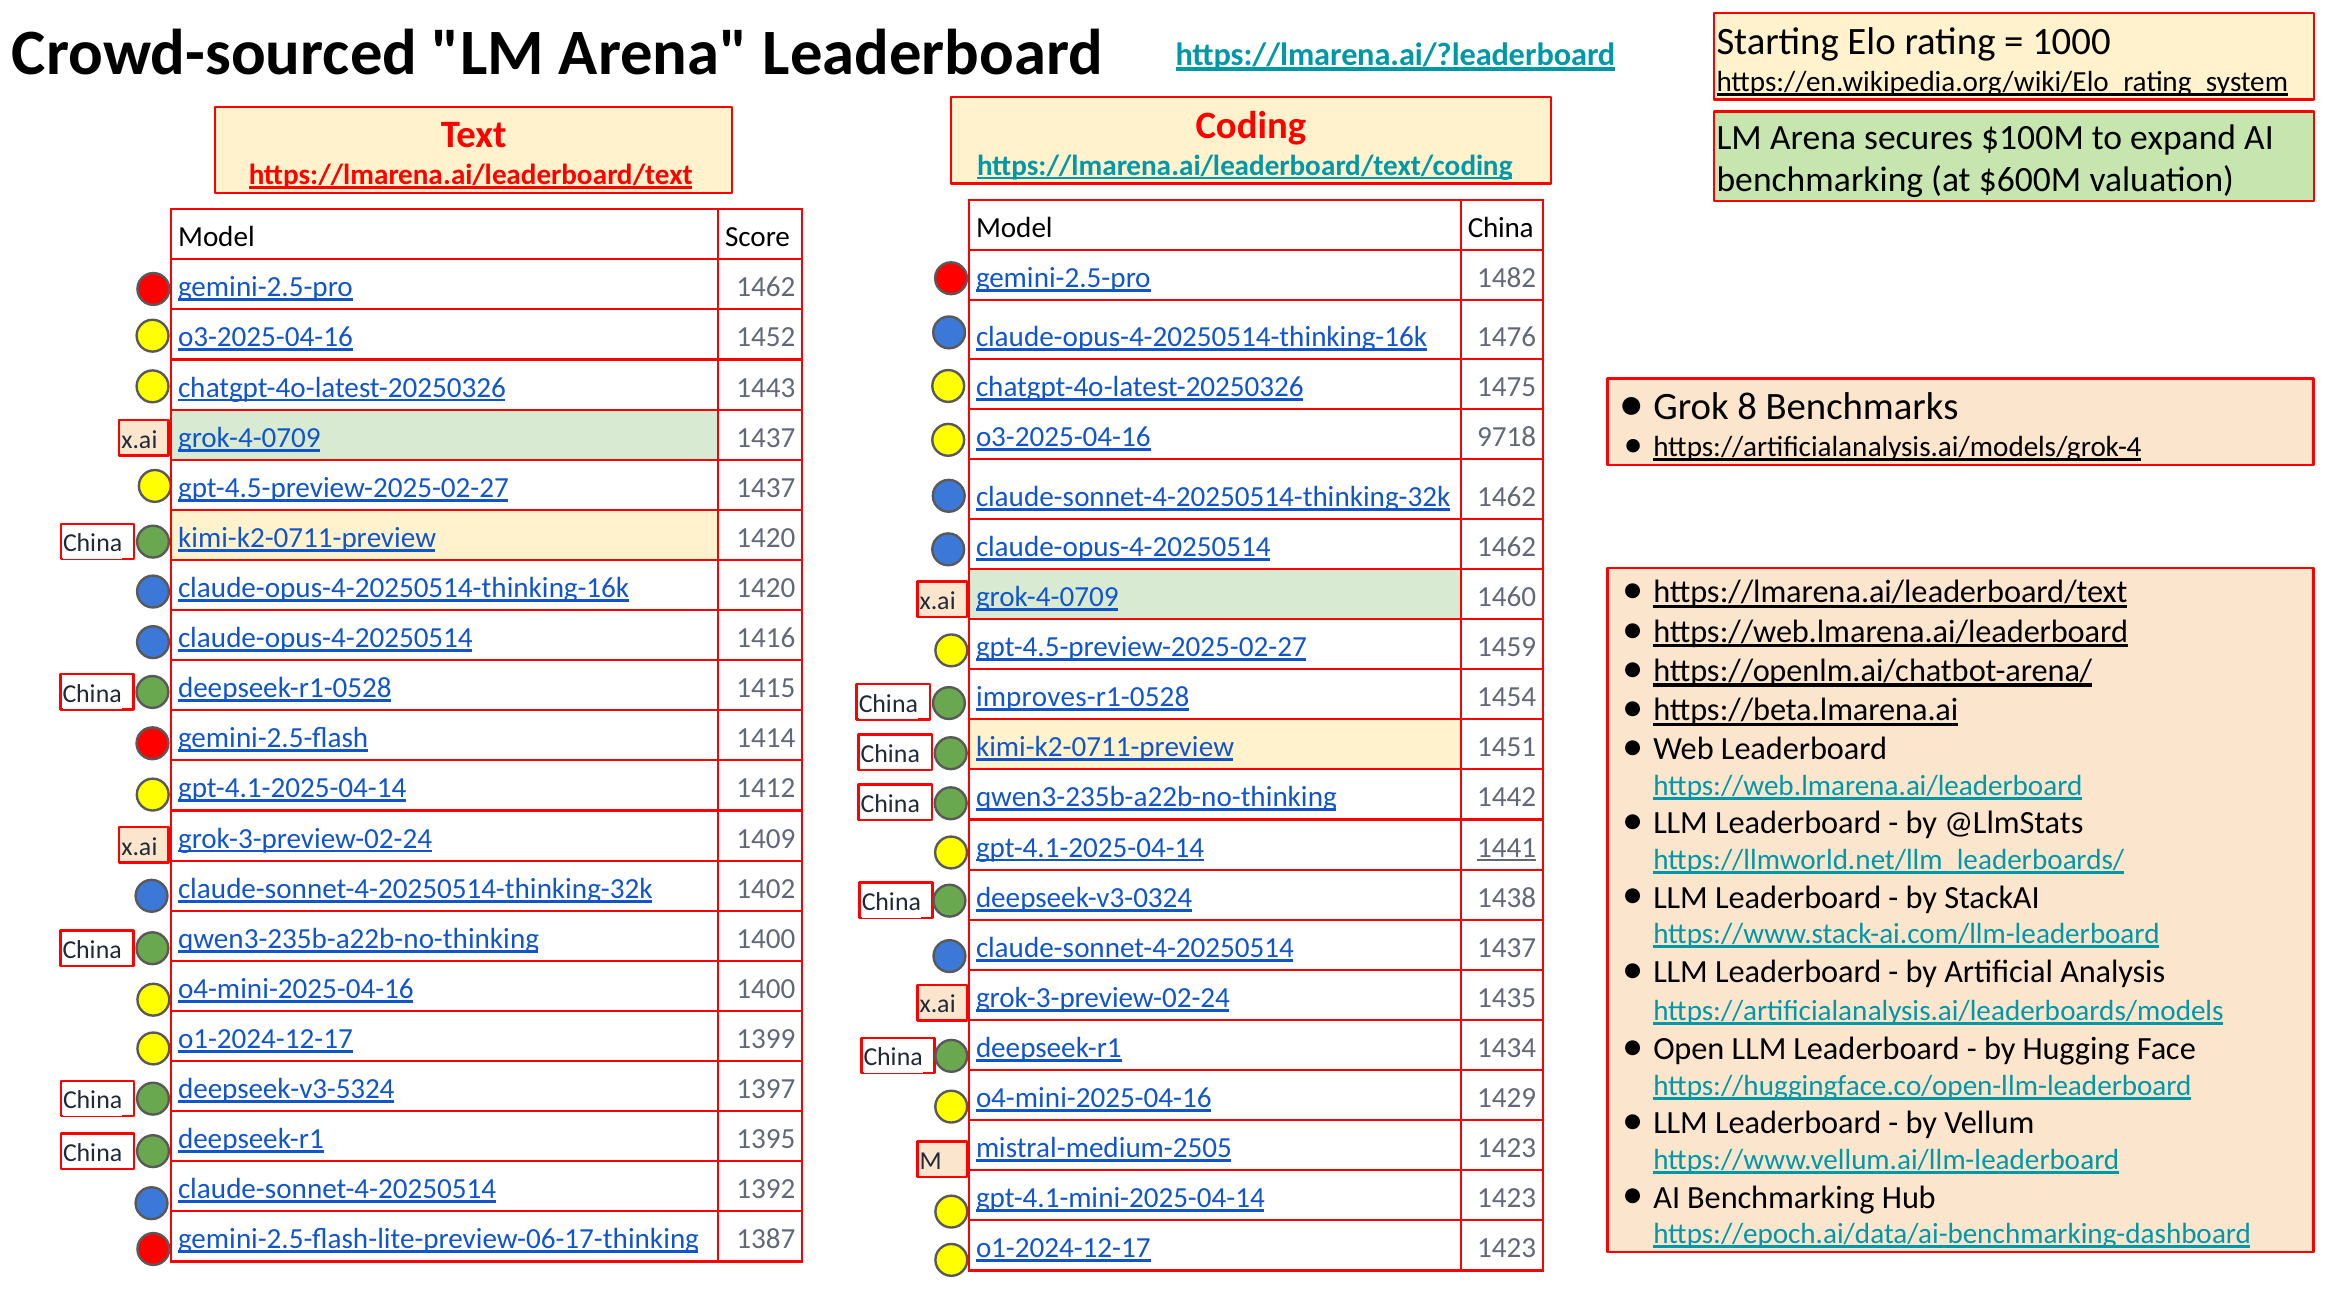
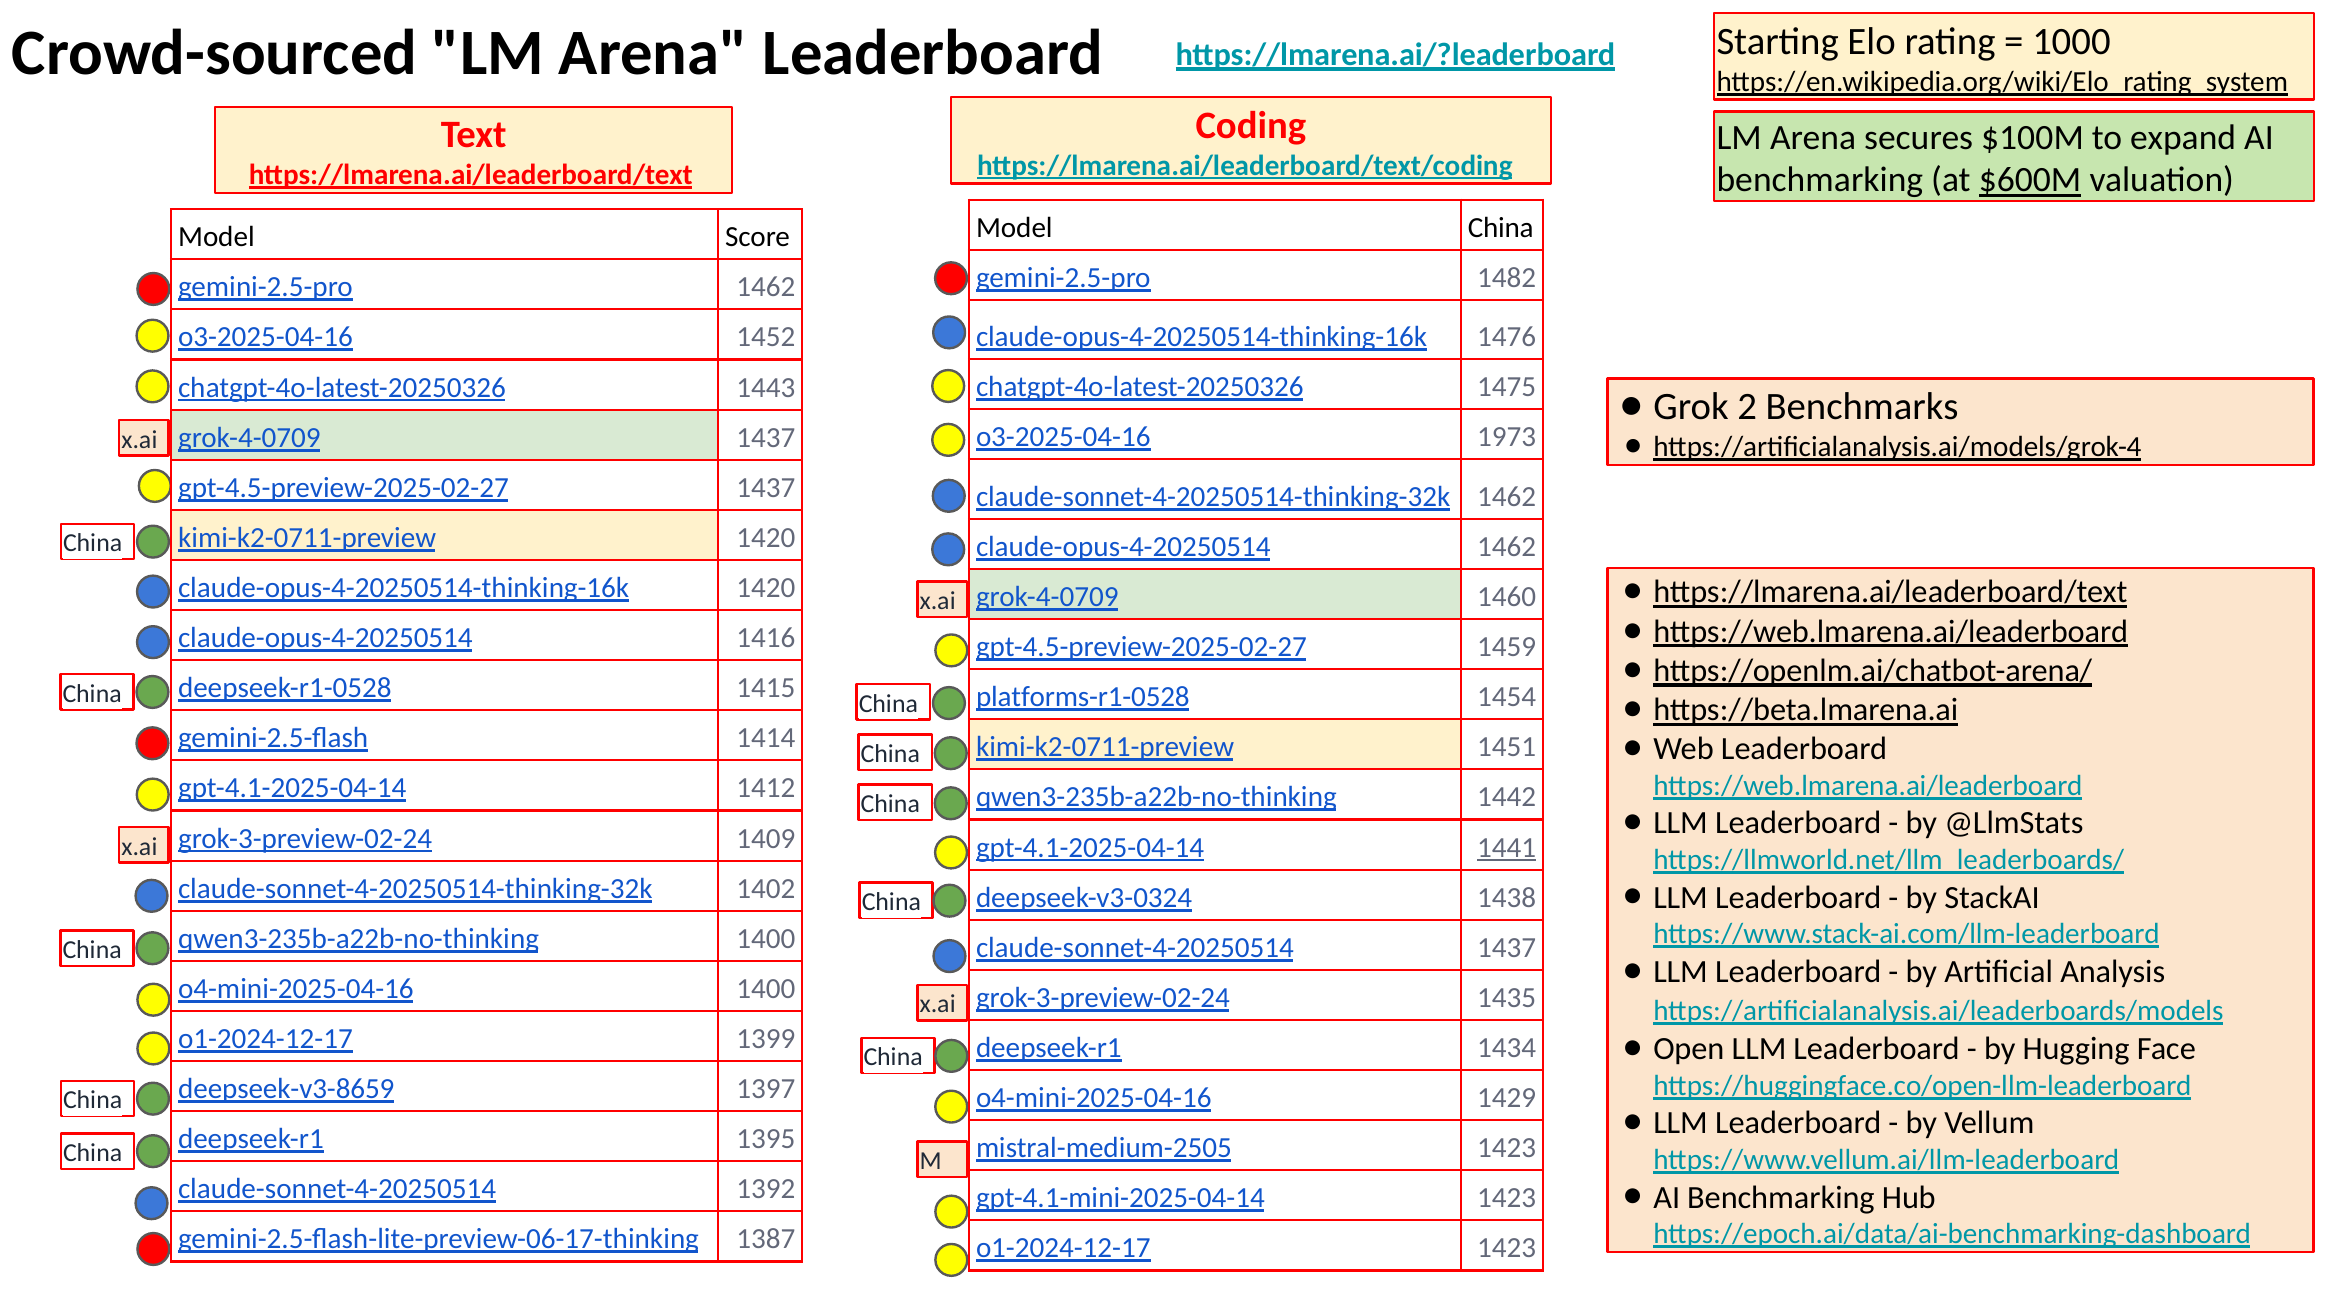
$600M underline: none -> present
8: 8 -> 2
9718: 9718 -> 1973
improves-r1-0528: improves-r1-0528 -> platforms-r1-0528
deepseek-v3-5324: deepseek-v3-5324 -> deepseek-v3-8659
